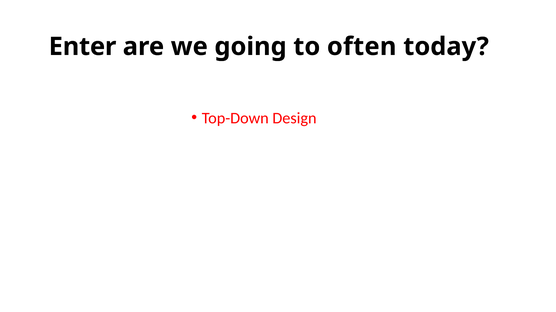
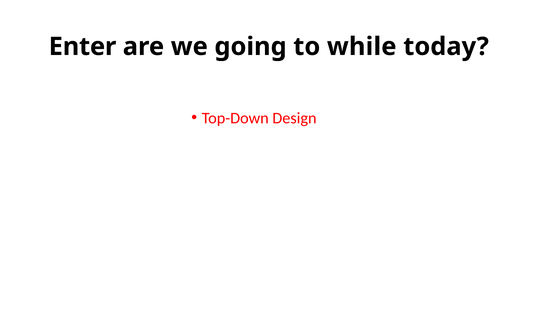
often: often -> while
